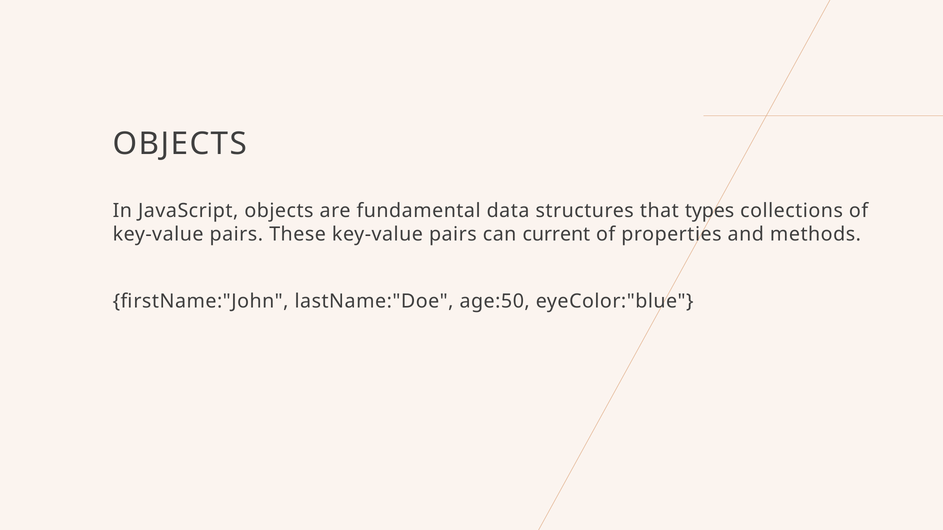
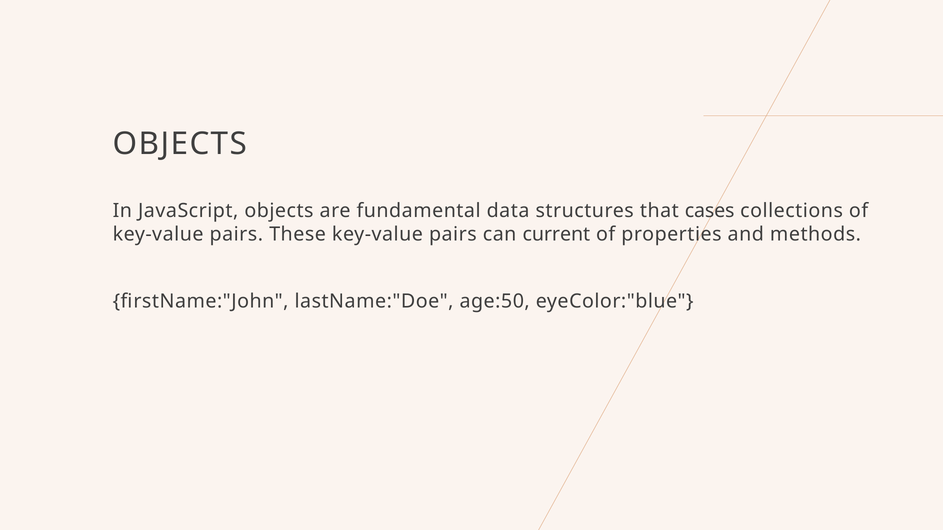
types: types -> cases
